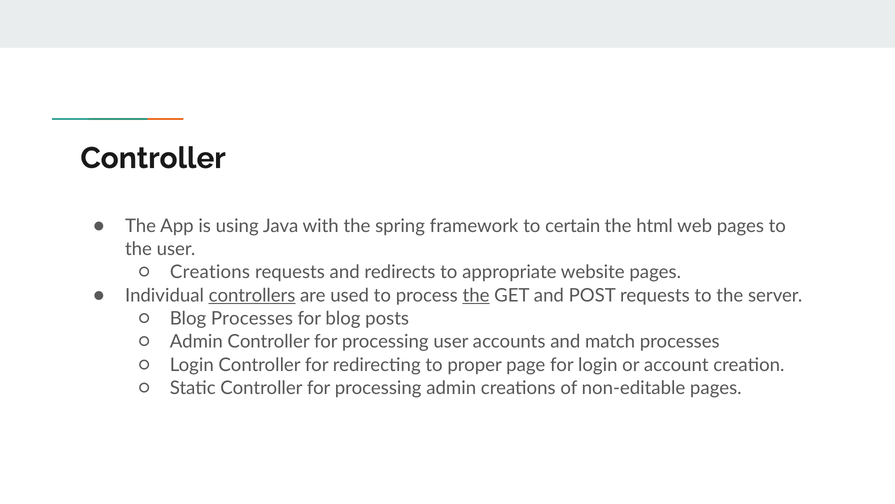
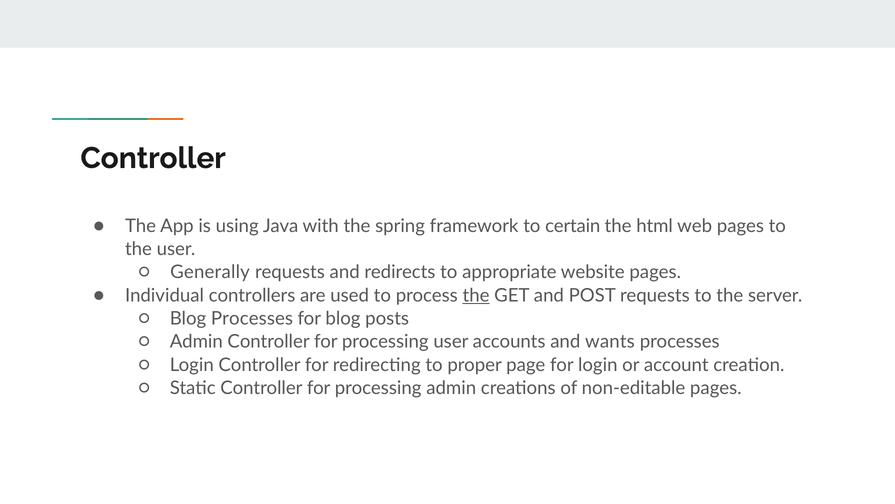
Creations at (210, 272): Creations -> Generally
controllers underline: present -> none
match: match -> wants
